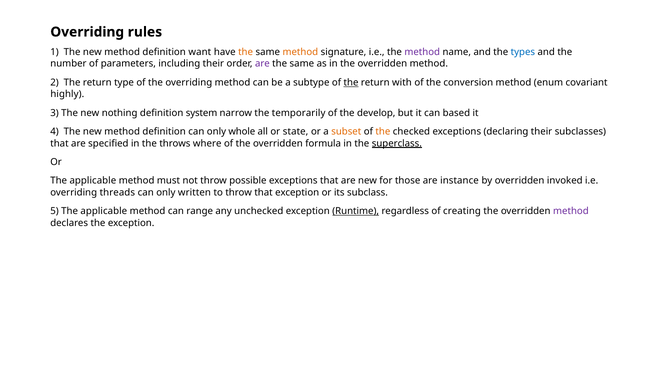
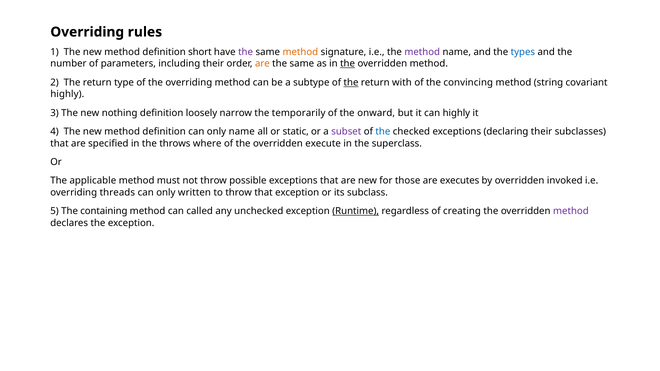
want: want -> short
the at (246, 52) colour: orange -> purple
are at (262, 64) colour: purple -> orange
the at (348, 64) underline: none -> present
conversion: conversion -> convincing
enum: enum -> string
system: system -> loosely
develop: develop -> onward
can based: based -> highly
only whole: whole -> name
state: state -> static
subset colour: orange -> purple
the at (383, 132) colour: orange -> blue
formula: formula -> execute
superclass underline: present -> none
instance: instance -> executes
5 The applicable: applicable -> containing
range: range -> called
